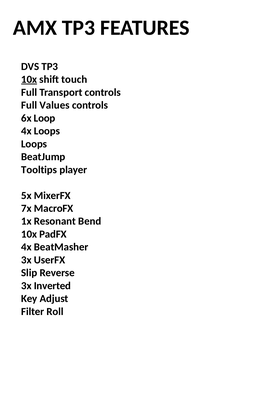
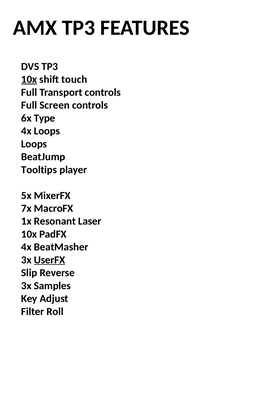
Values: Values -> Screen
Loop: Loop -> Type
Bend: Bend -> Laser
UserFX underline: none -> present
Inverted: Inverted -> Samples
